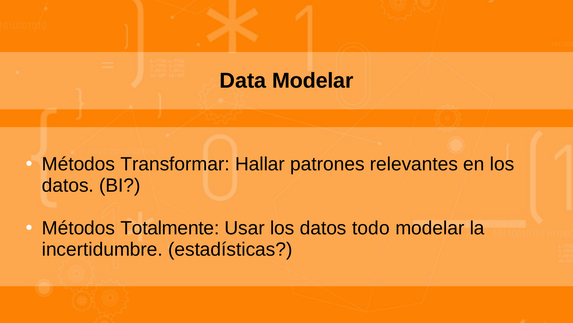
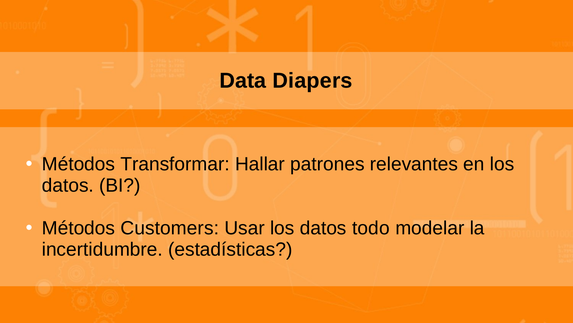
Data Modelar: Modelar -> Diapers
Totalmente: Totalmente -> Customers
